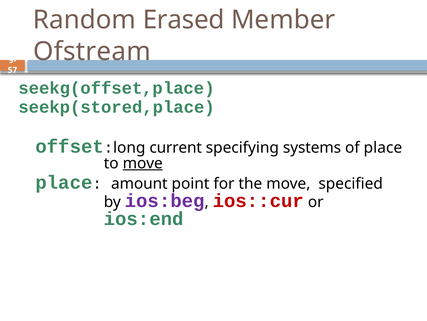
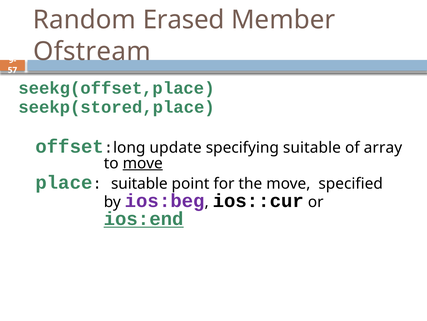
current: current -> update
specifying systems: systems -> suitable
of place: place -> array
amount at (139, 183): amount -> suitable
ios::cur colour: red -> black
ios:end underline: none -> present
